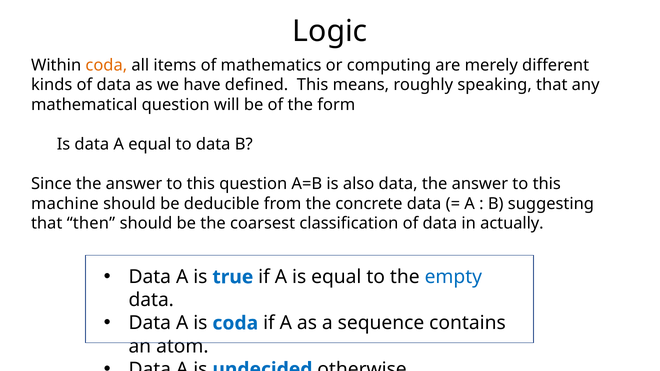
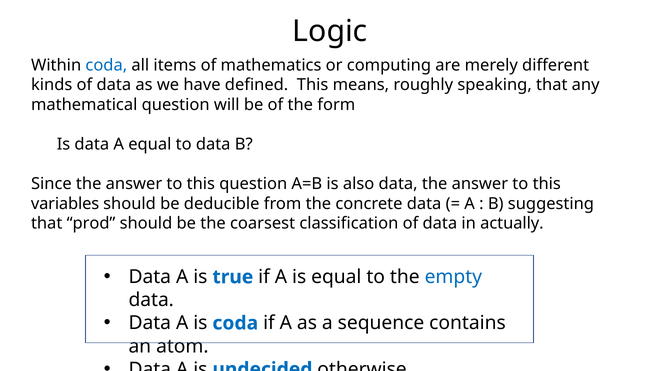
coda at (106, 65) colour: orange -> blue
machine: machine -> variables
then: then -> prod
